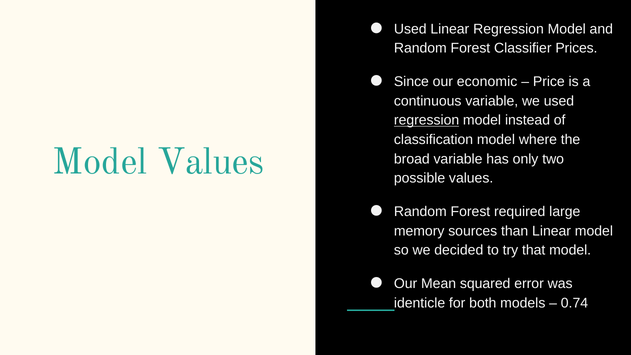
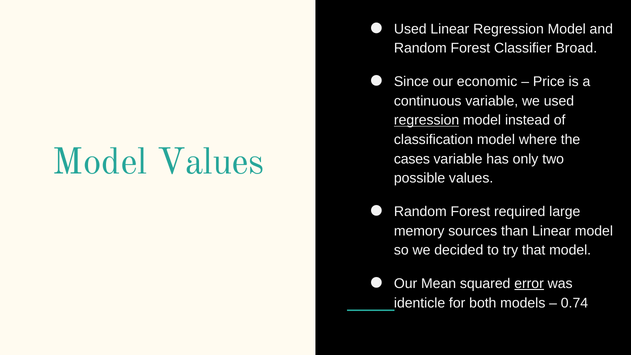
Prices: Prices -> Broad
broad: broad -> cases
error underline: none -> present
